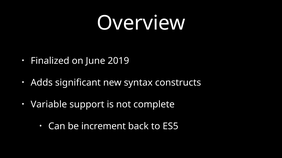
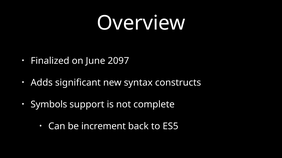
2019: 2019 -> 2097
Variable: Variable -> Symbols
